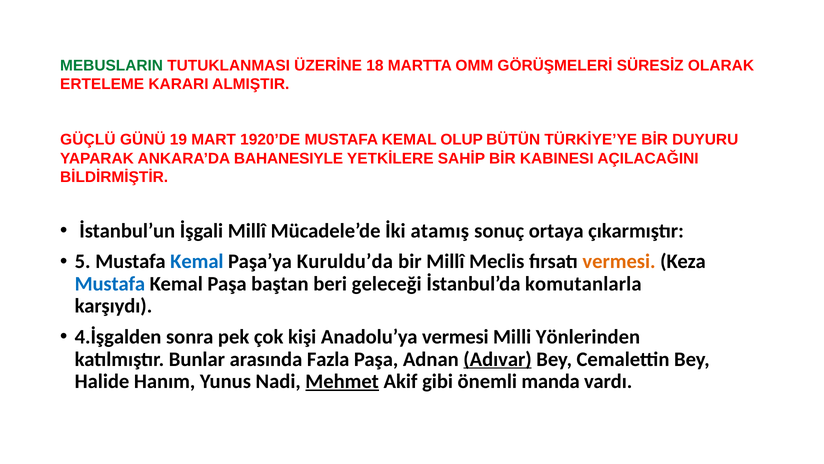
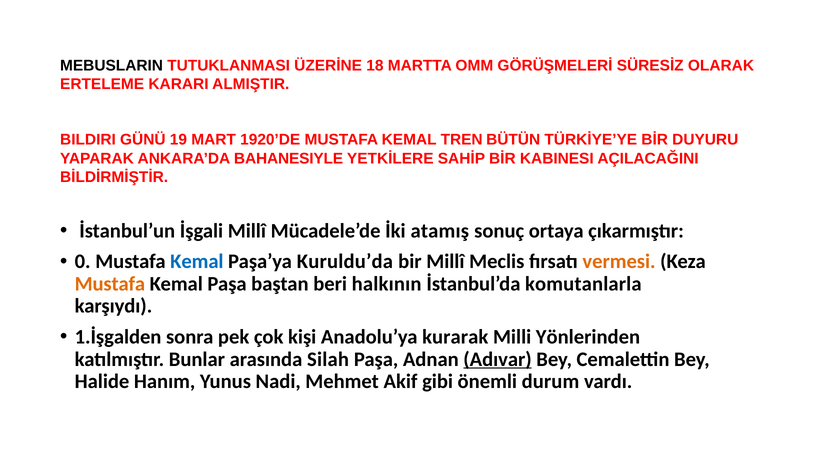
MEBUSLARIN colour: green -> black
GÜÇLÜ: GÜÇLÜ -> BILDIRI
OLUP: OLUP -> TREN
5: 5 -> 0
Mustafa at (110, 284) colour: blue -> orange
geleceği: geleceği -> halkının
4.İşgalden: 4.İşgalden -> 1.İşgalden
Anadolu’ya vermesi: vermesi -> kurarak
Fazla: Fazla -> Silah
Mehmet underline: present -> none
manda: manda -> durum
